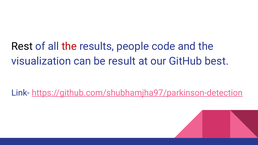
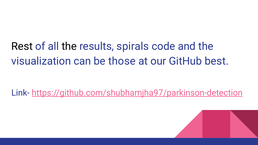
the at (69, 46) colour: red -> black
people: people -> spirals
result: result -> those
